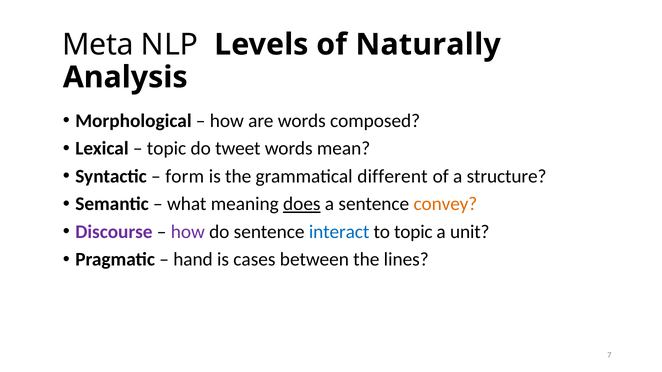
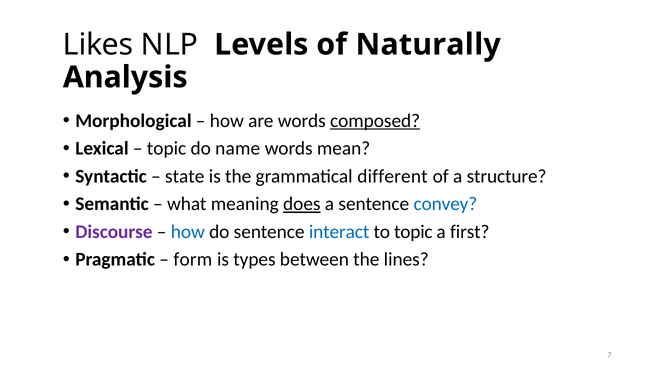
Meta: Meta -> Likes
composed underline: none -> present
tweet: tweet -> name
form: form -> state
convey colour: orange -> blue
how at (188, 232) colour: purple -> blue
unit: unit -> first
hand: hand -> form
cases: cases -> types
